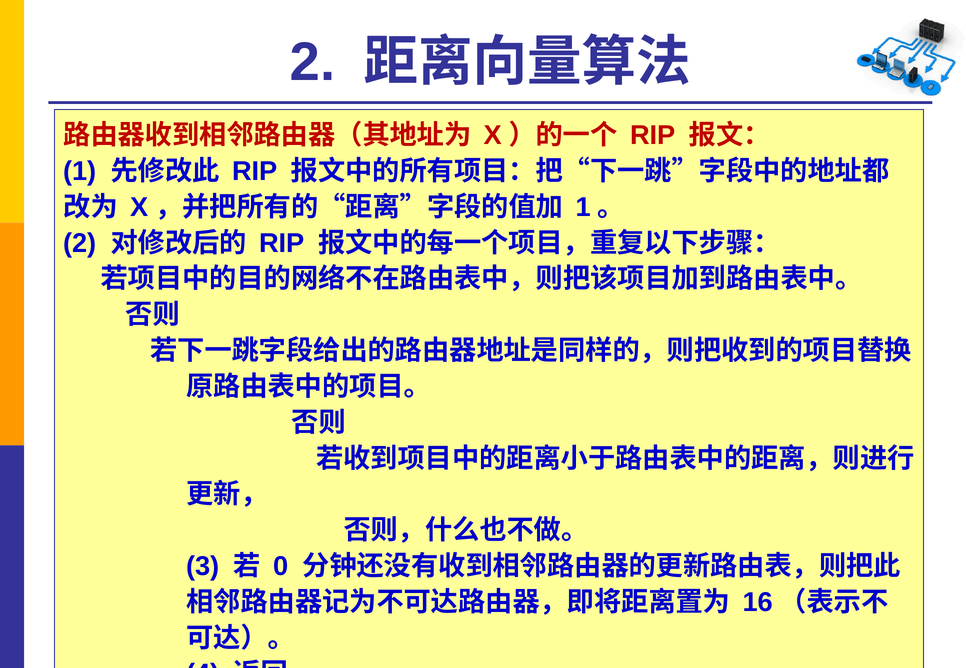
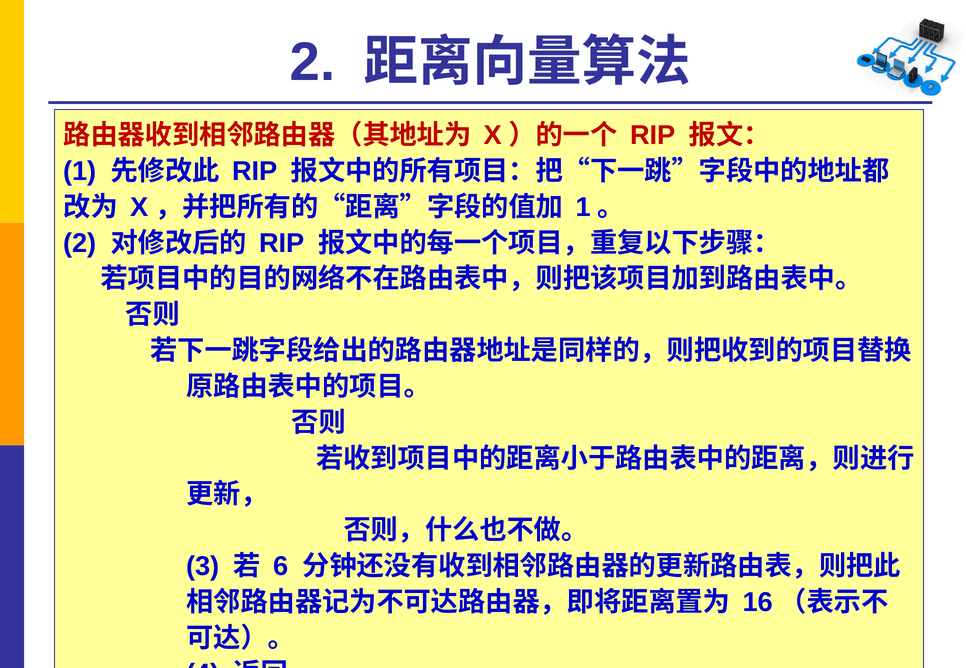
0: 0 -> 6
